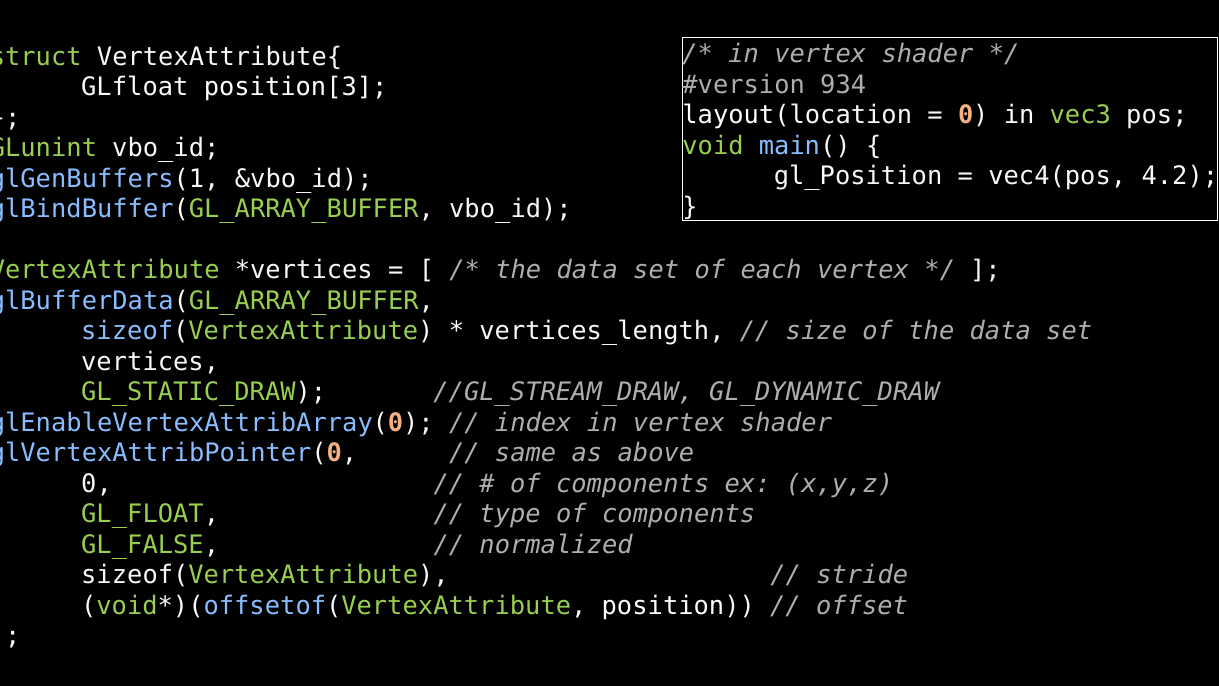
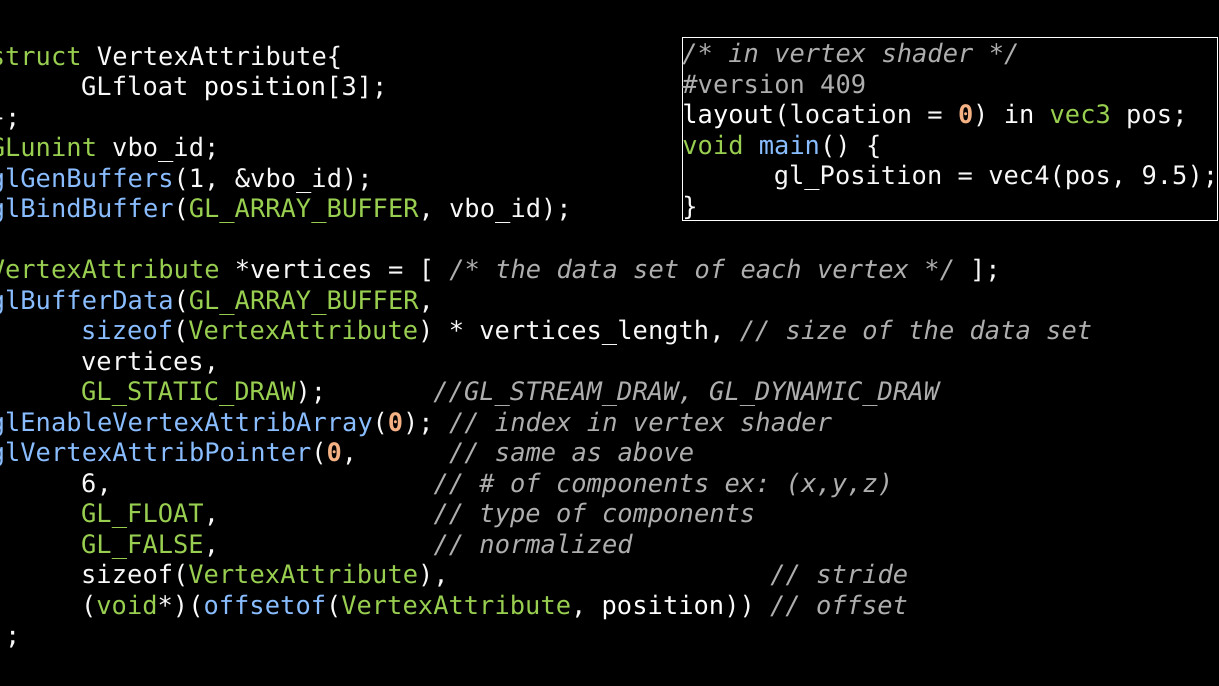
934: 934 -> 409
4.2: 4.2 -> 9.5
0 at (97, 484): 0 -> 6
